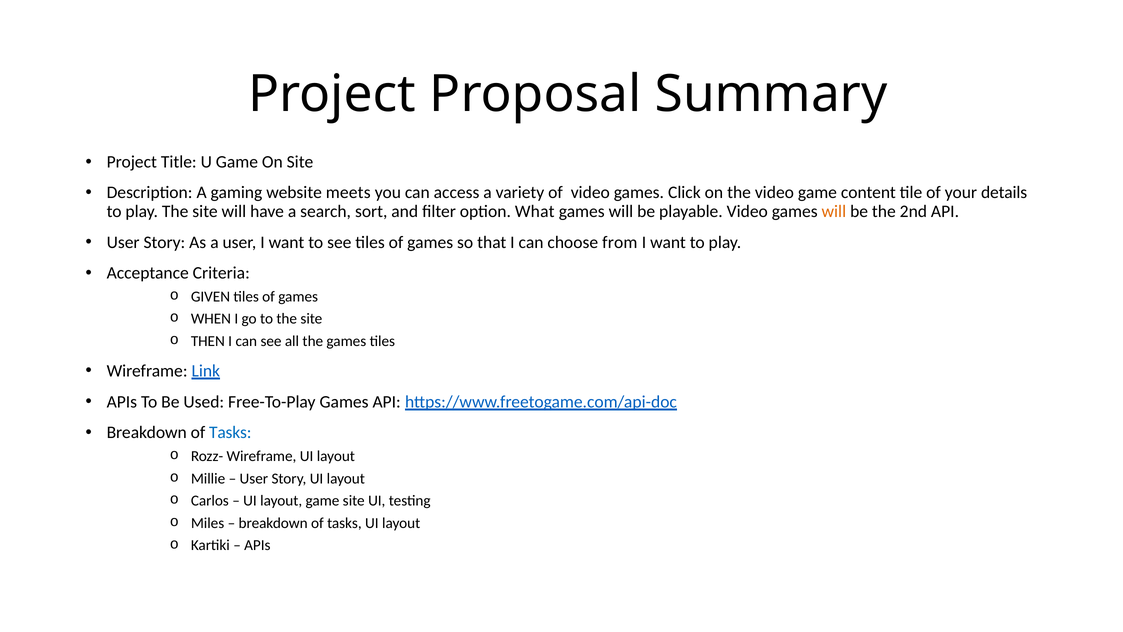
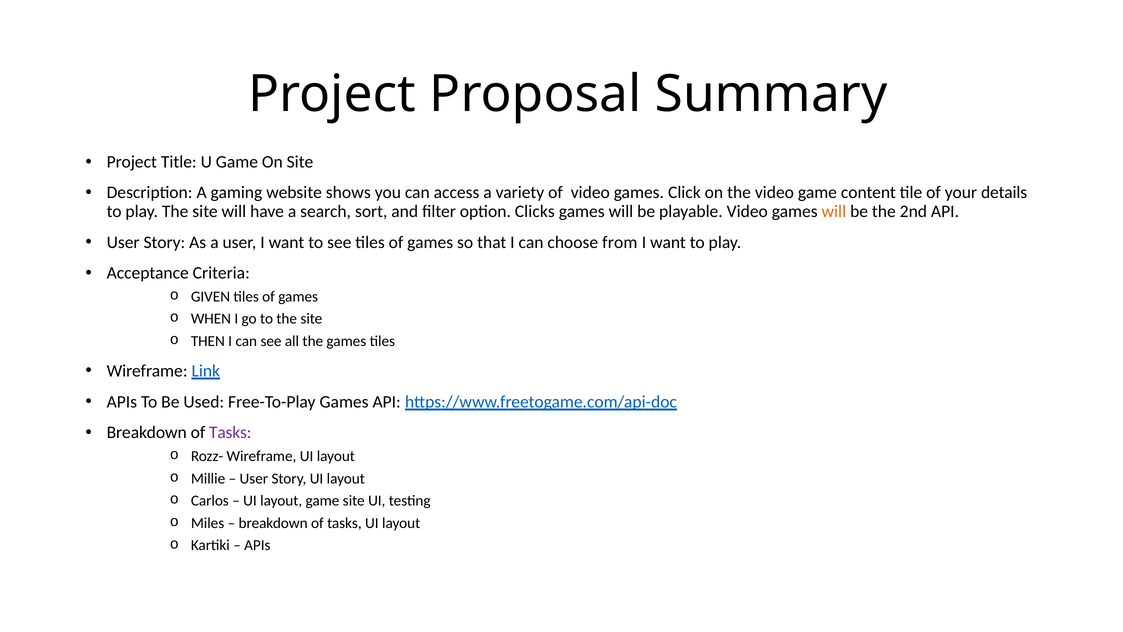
meets: meets -> shows
What: What -> Clicks
Tasks at (230, 432) colour: blue -> purple
